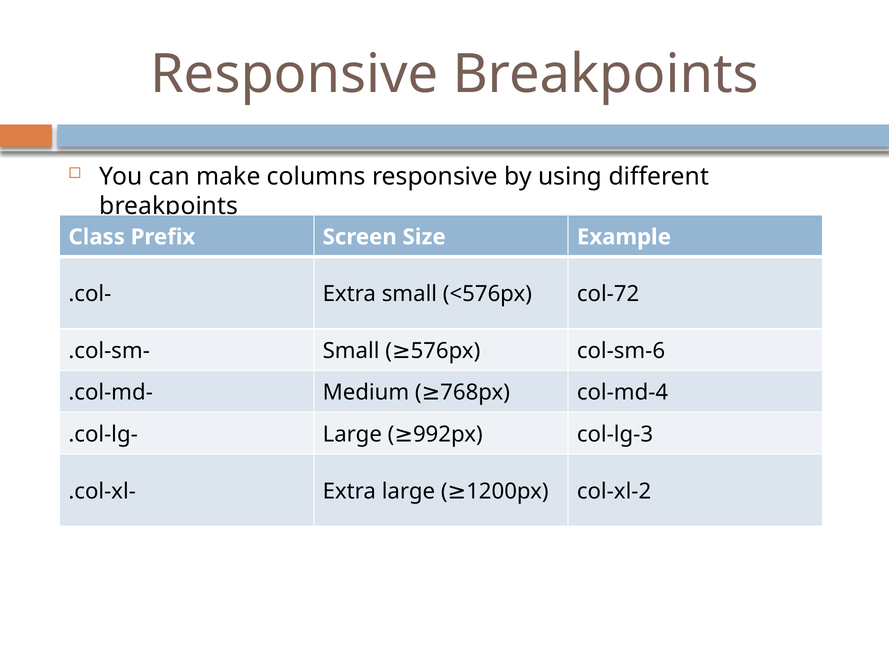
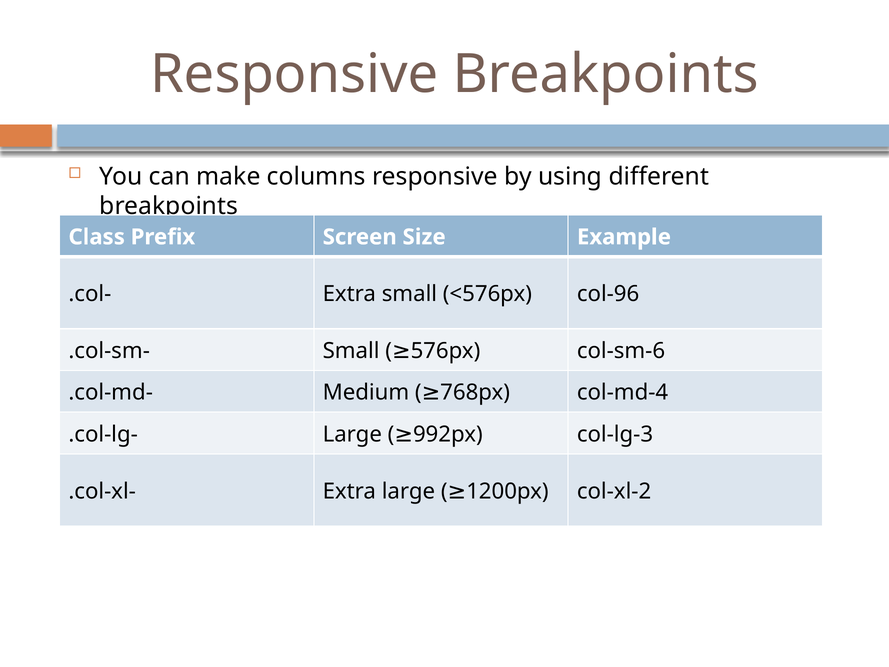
col-72: col-72 -> col-96
